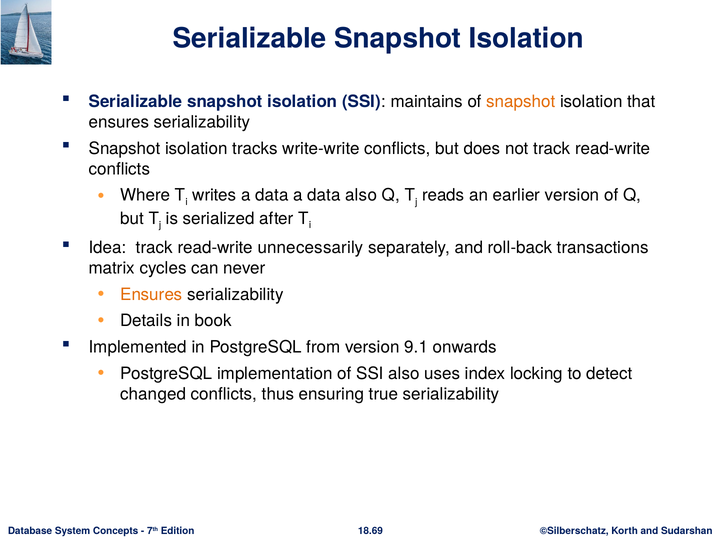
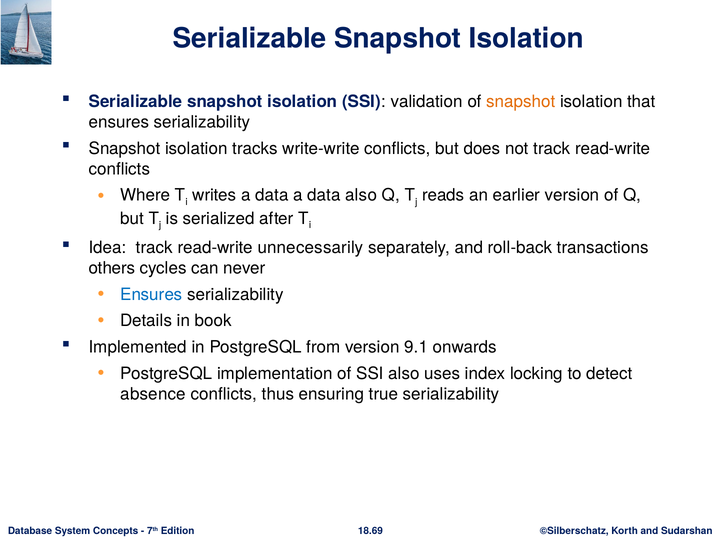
maintains: maintains -> validation
matrix: matrix -> others
Ensures at (151, 294) colour: orange -> blue
changed: changed -> absence
